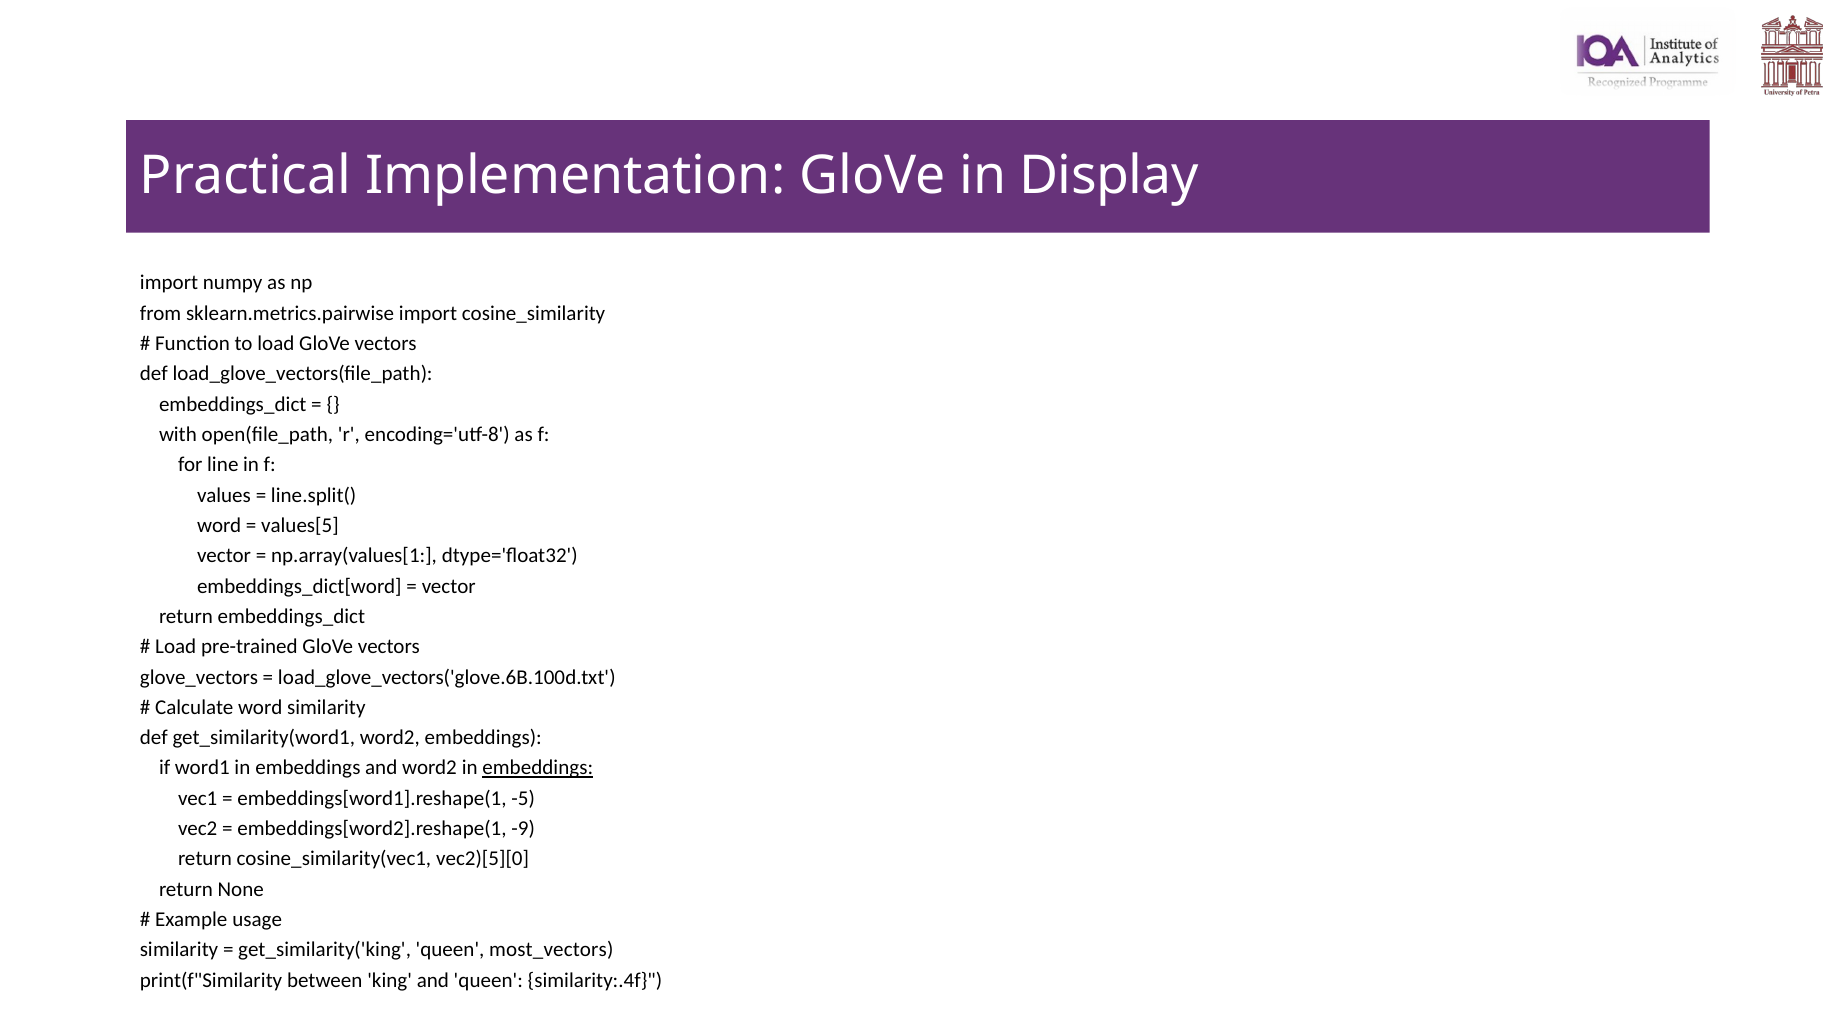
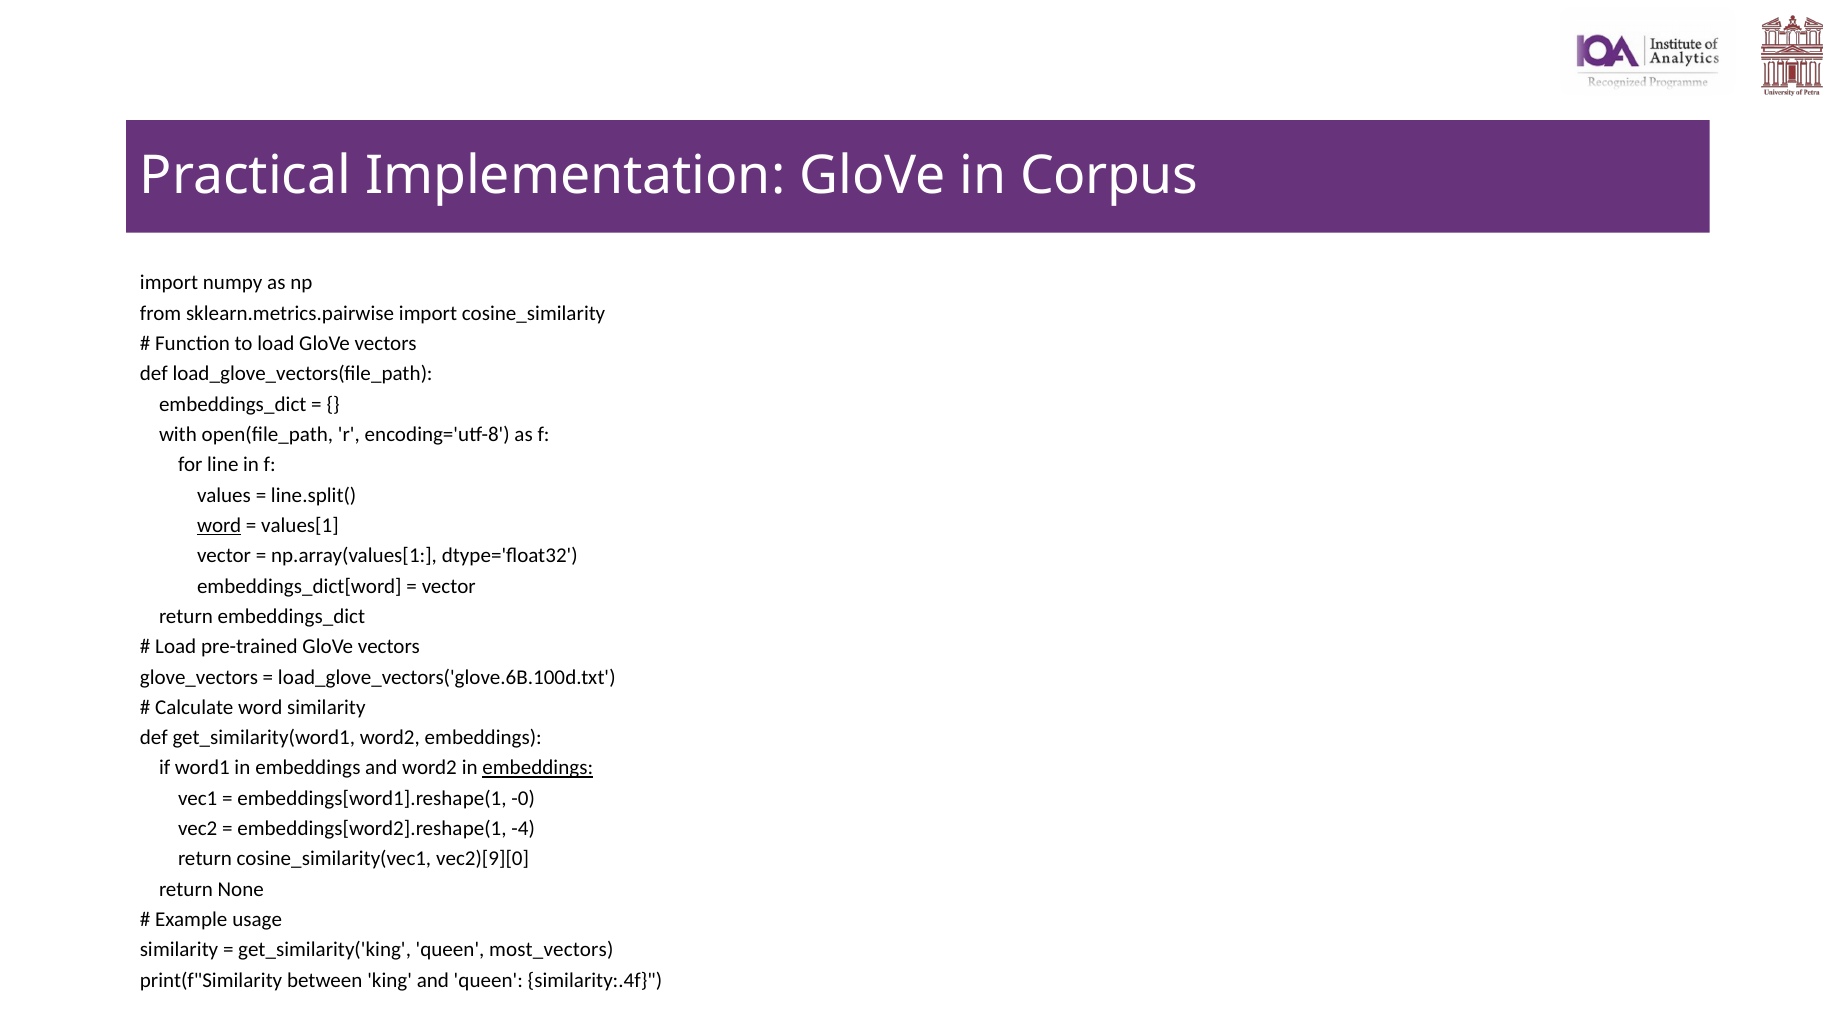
Display: Display -> Corpus
word at (219, 525) underline: none -> present
values[5: values[5 -> values[1
-5: -5 -> -0
-9: -9 -> -4
vec2)[5][0: vec2)[5][0 -> vec2)[9][0
